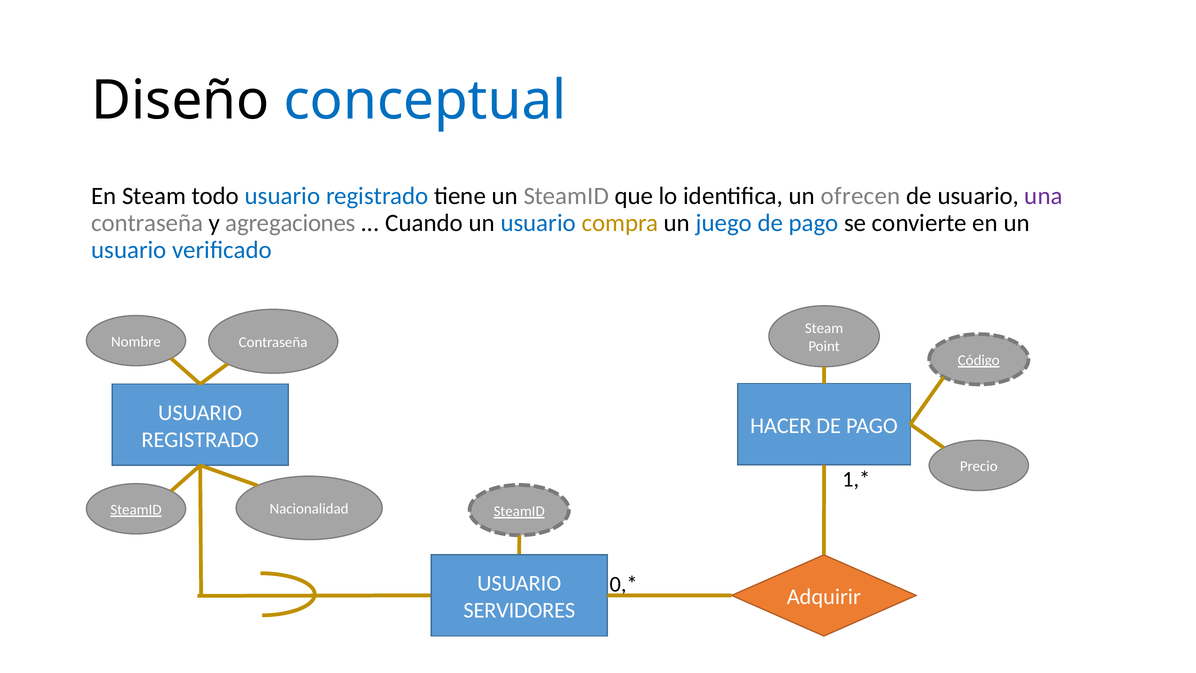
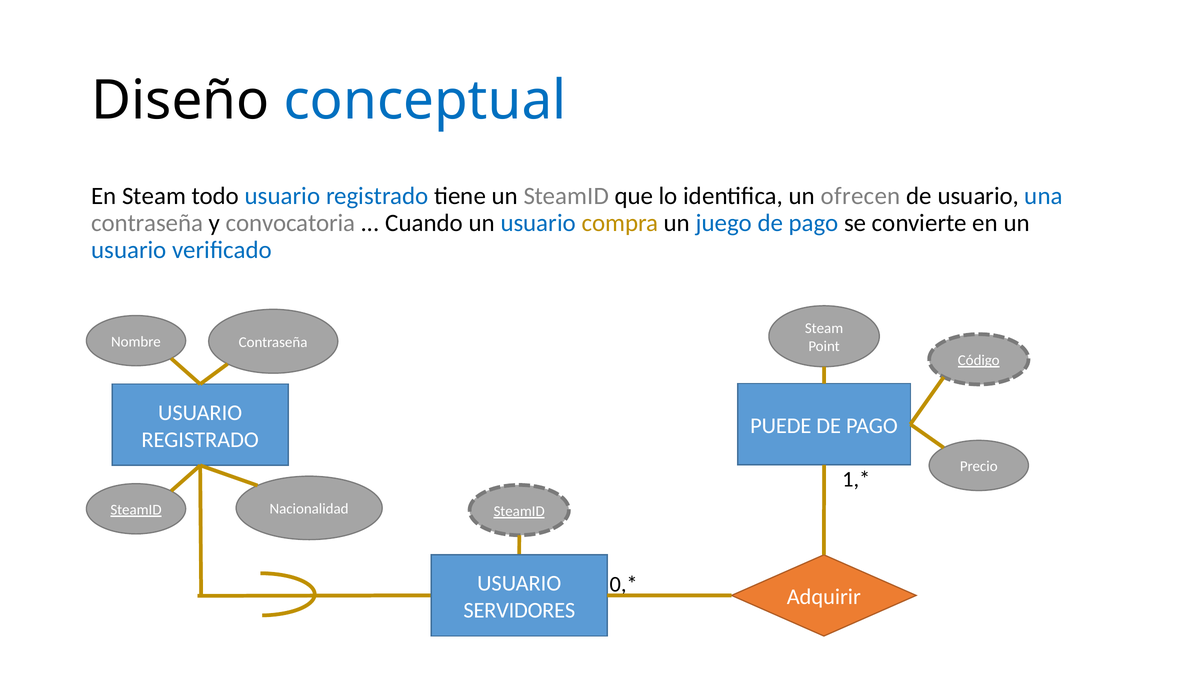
una colour: purple -> blue
agregaciones: agregaciones -> convocatoria
HACER: HACER -> PUEDE
